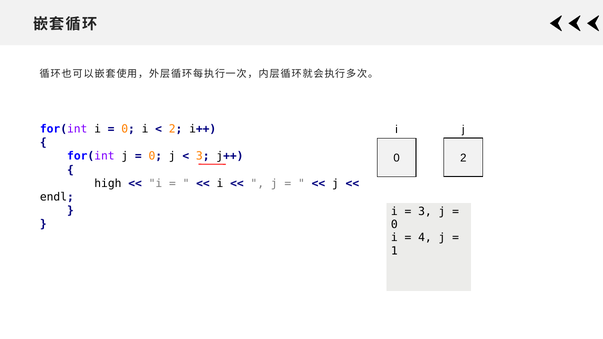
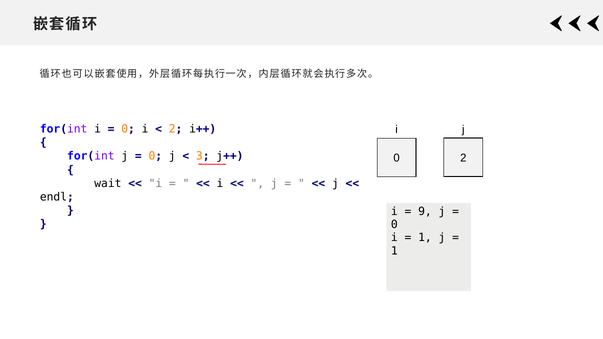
high: high -> wait
3 at (425, 212): 3 -> 9
4 at (425, 238): 4 -> 1
